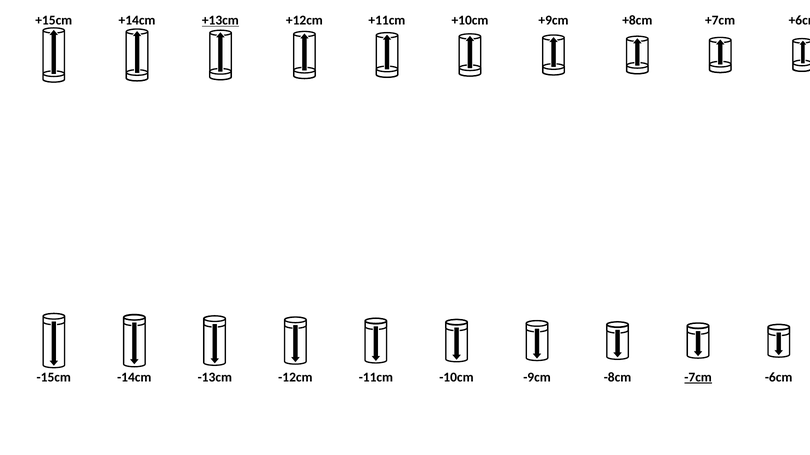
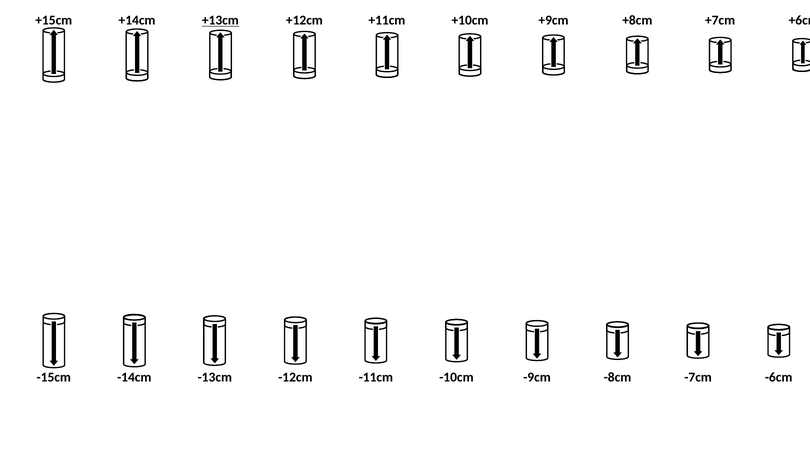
-7cm underline: present -> none
